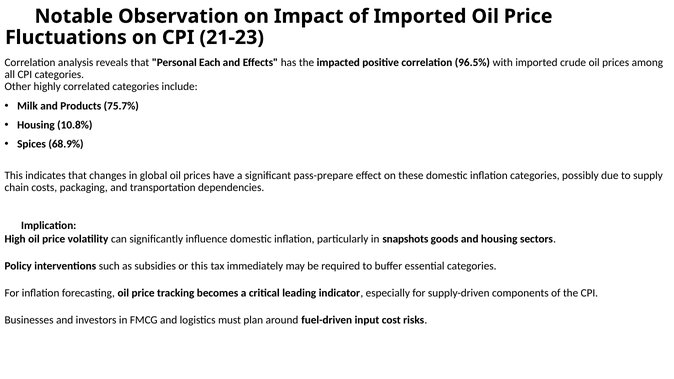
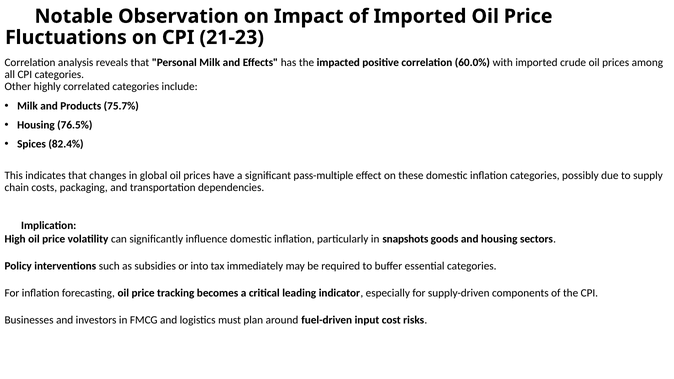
Personal Each: Each -> Milk
96.5%: 96.5% -> 60.0%
10.8%: 10.8% -> 76.5%
68.9%: 68.9% -> 82.4%
pass-prepare: pass-prepare -> pass-multiple
or this: this -> into
